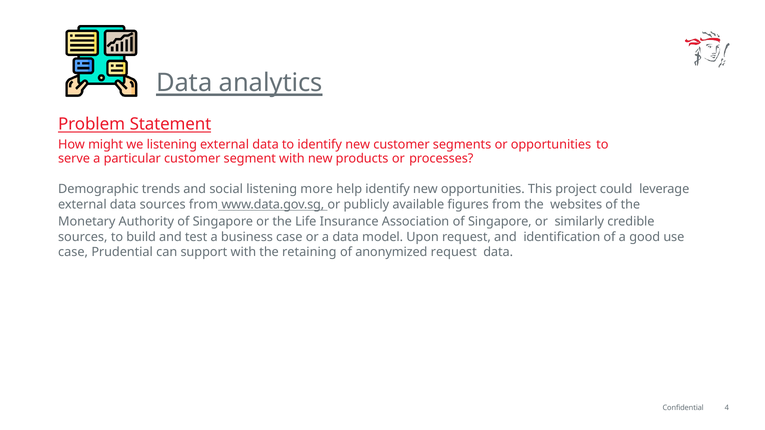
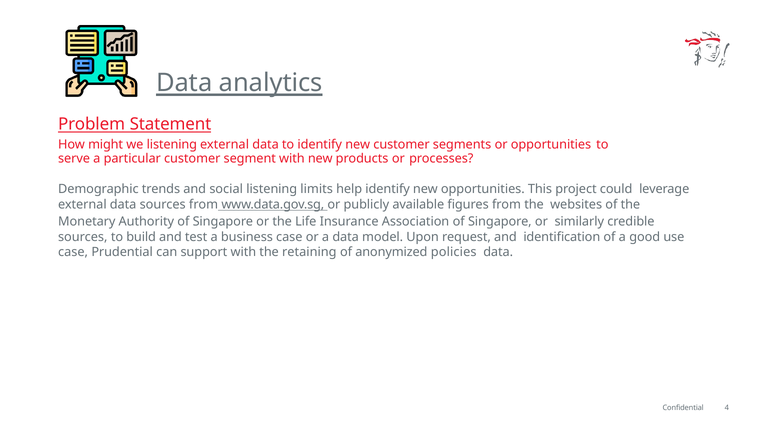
more: more -> limits
anonymized request: request -> policies
